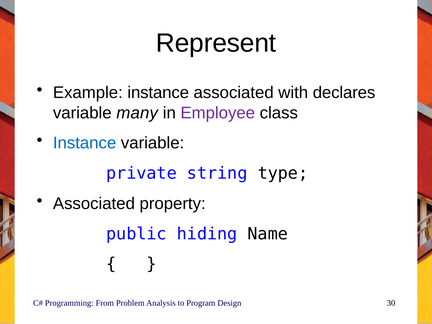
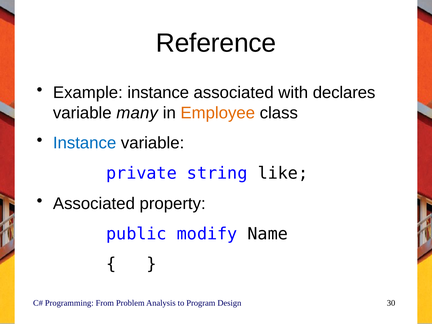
Represent: Represent -> Reference
Employee colour: purple -> orange
type: type -> like
hiding: hiding -> modify
